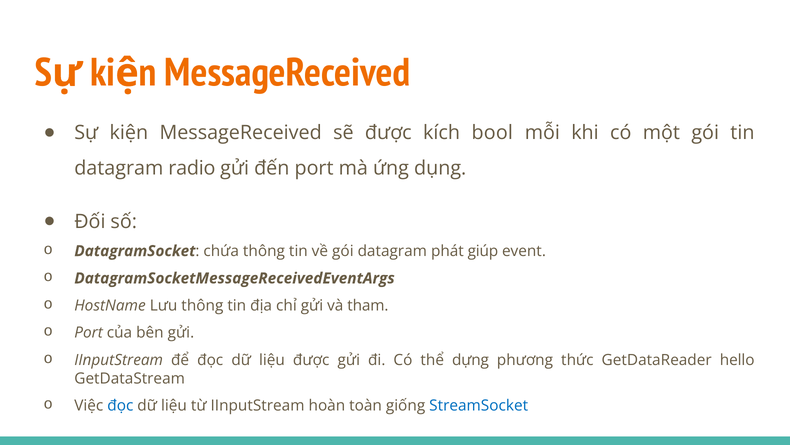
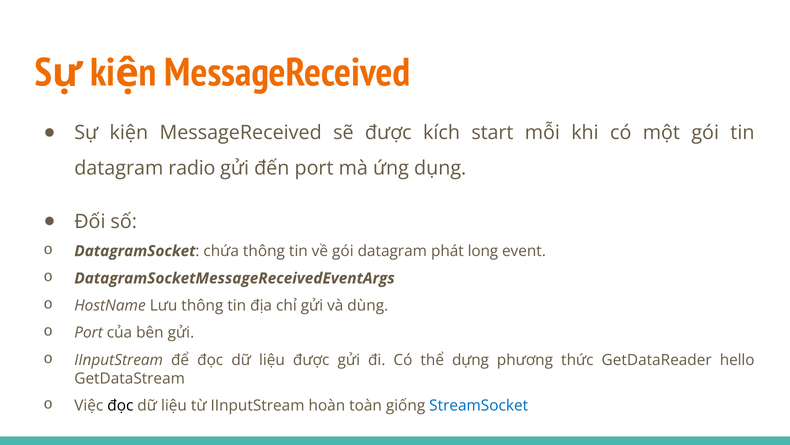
bool: bool -> start
giúp: giúp -> long
tham: tham -> dùng
đọc at (120, 405) colour: blue -> black
